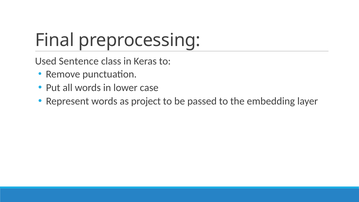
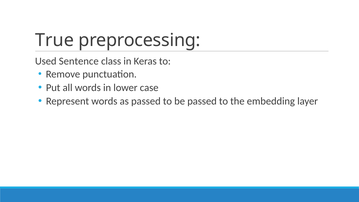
Final: Final -> True
as project: project -> passed
